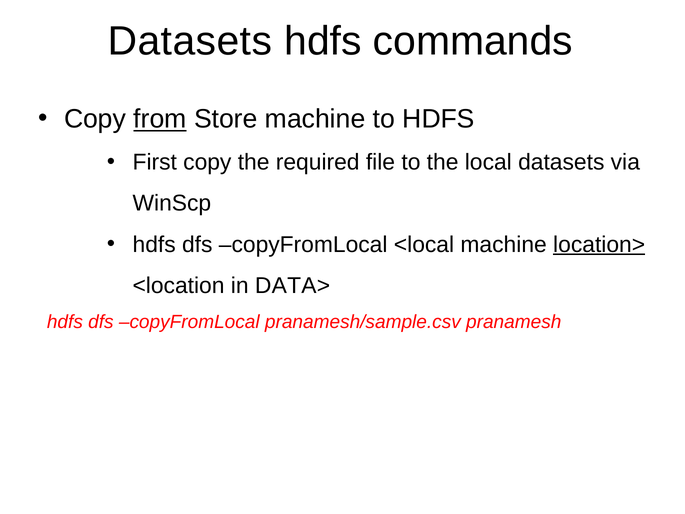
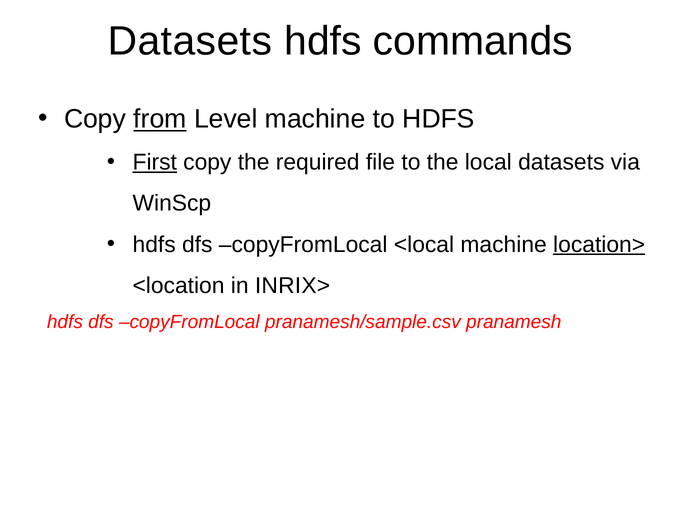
Store: Store -> Level
First underline: none -> present
DATA>: DATA> -> INRIX>
